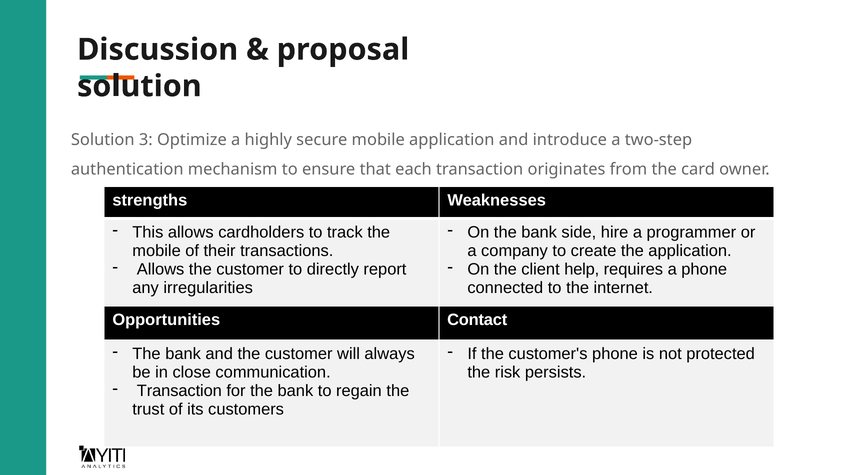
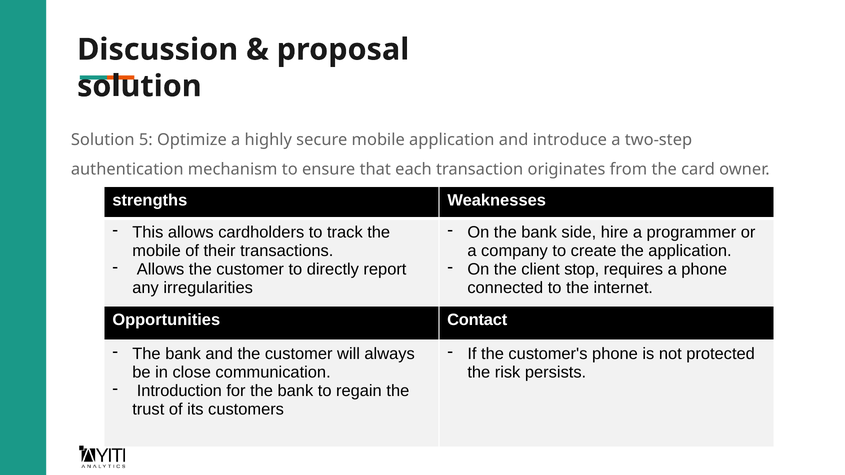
3: 3 -> 5
help: help -> stop
Transaction at (179, 391): Transaction -> Introduction
